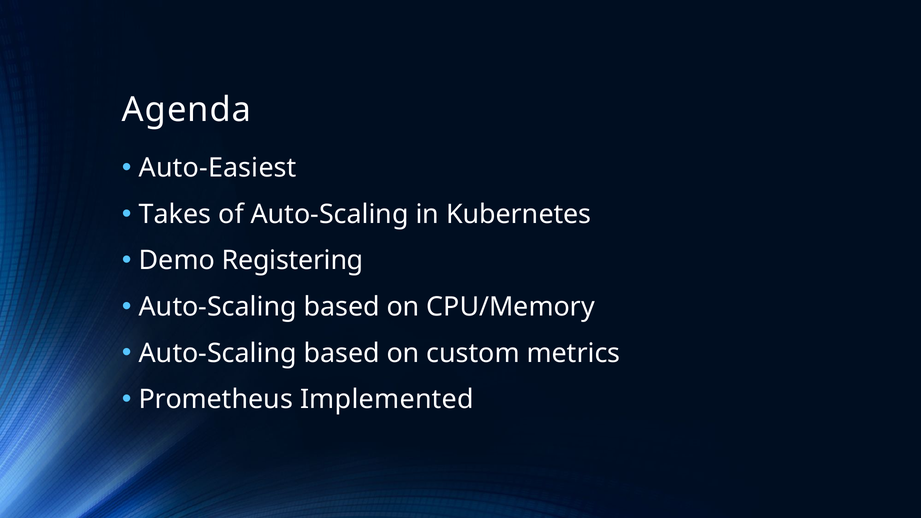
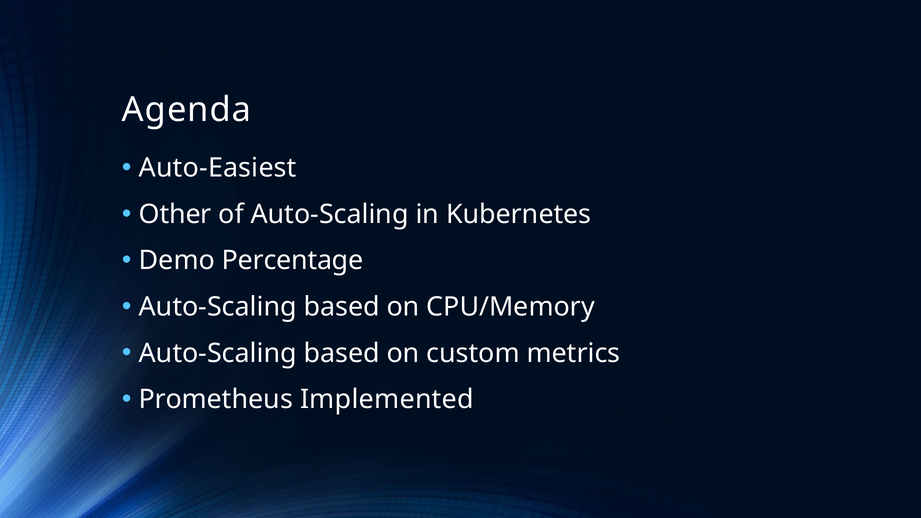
Takes: Takes -> Other
Registering: Registering -> Percentage
